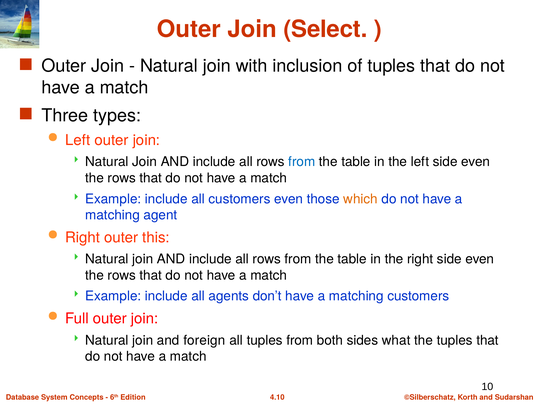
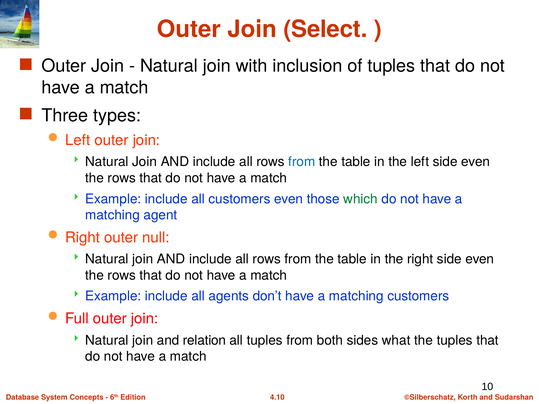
which colour: orange -> green
this: this -> null
foreign: foreign -> relation
